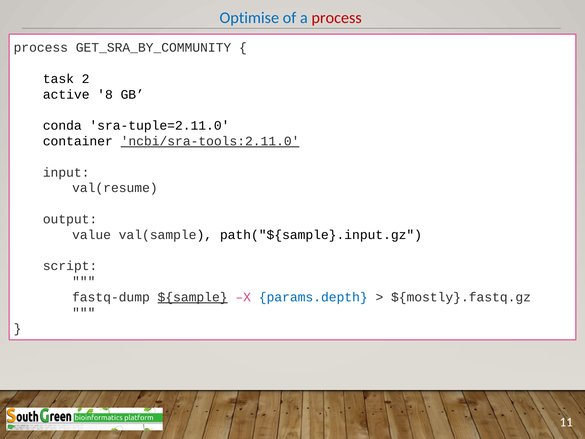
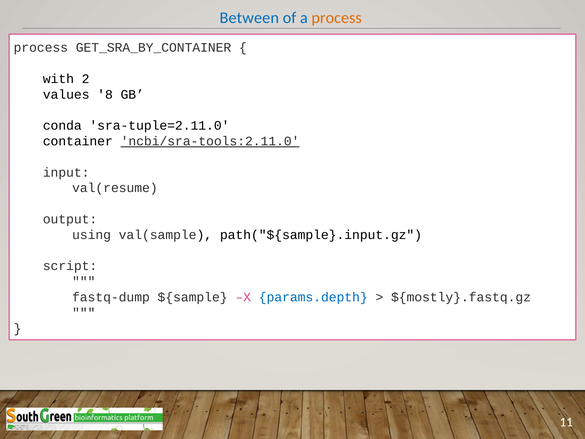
Optimise: Optimise -> Between
process at (337, 18) colour: red -> orange
GET_SRA_BY_COMMUNITY: GET_SRA_BY_COMMUNITY -> GET_SRA_BY_CONTAINER
task: task -> with
active: active -> values
value: value -> using
${sample underline: present -> none
